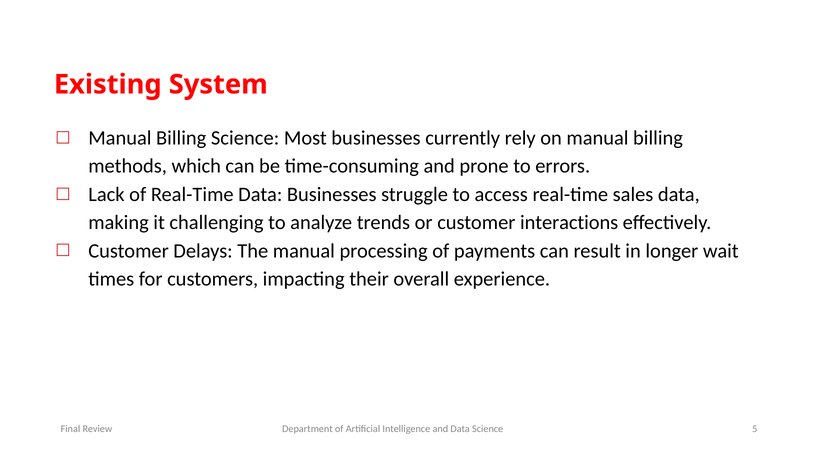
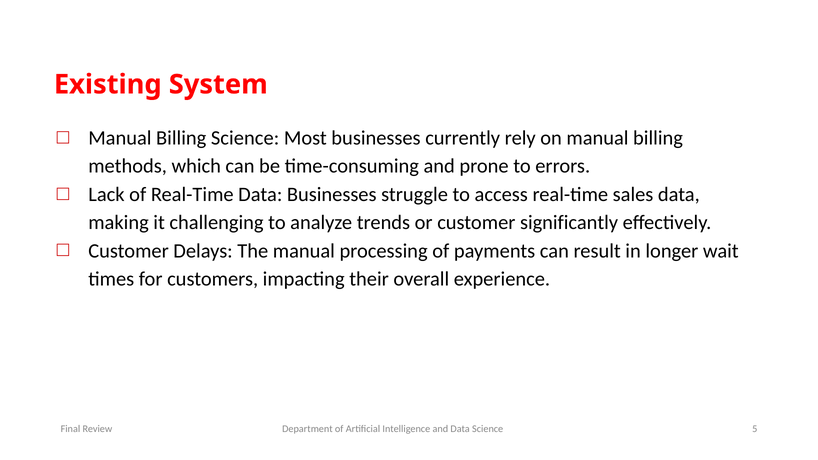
interactions: interactions -> significantly
